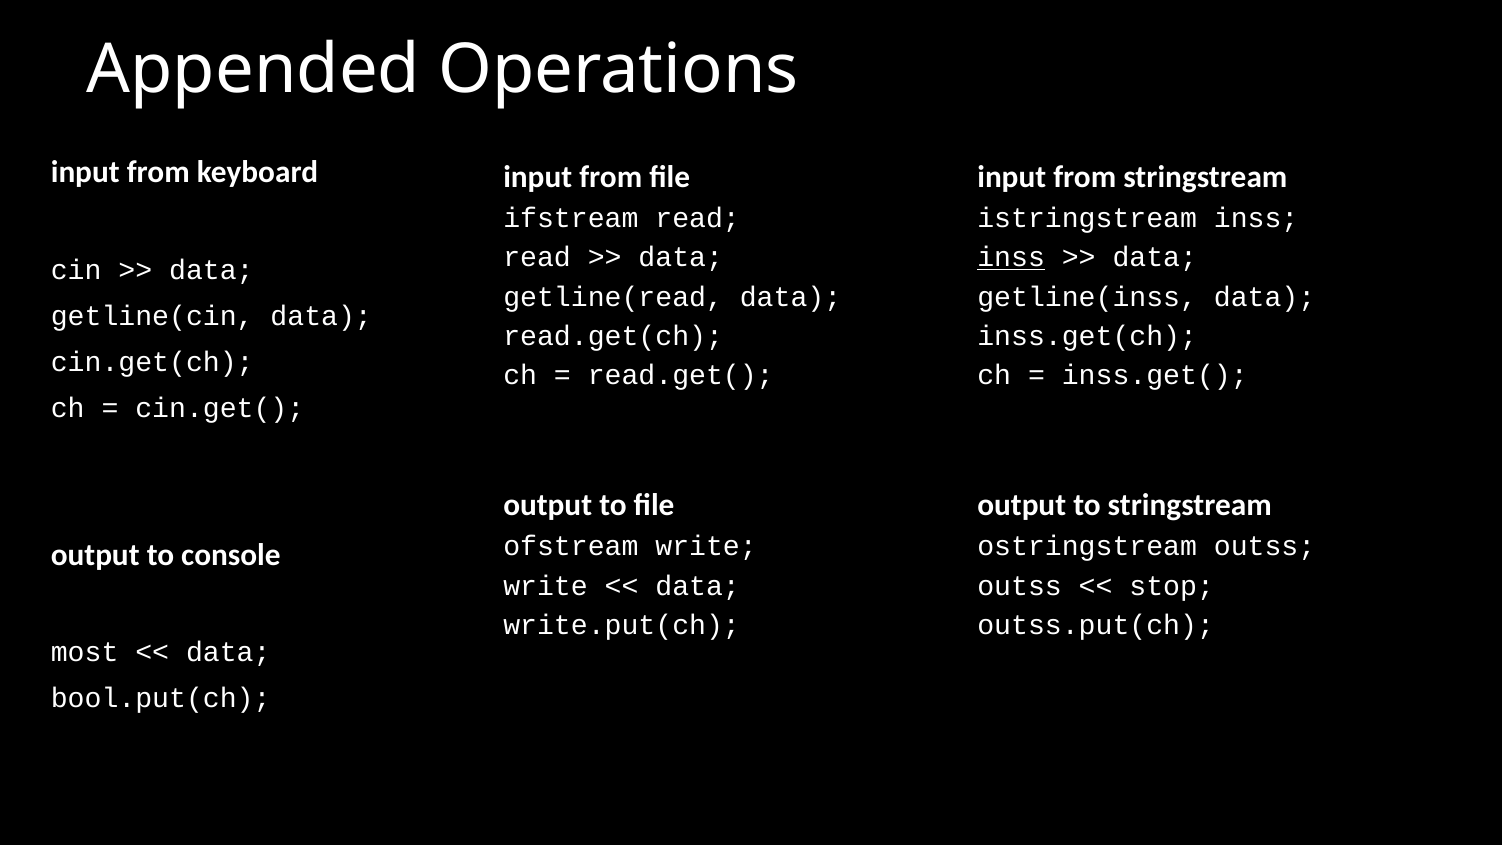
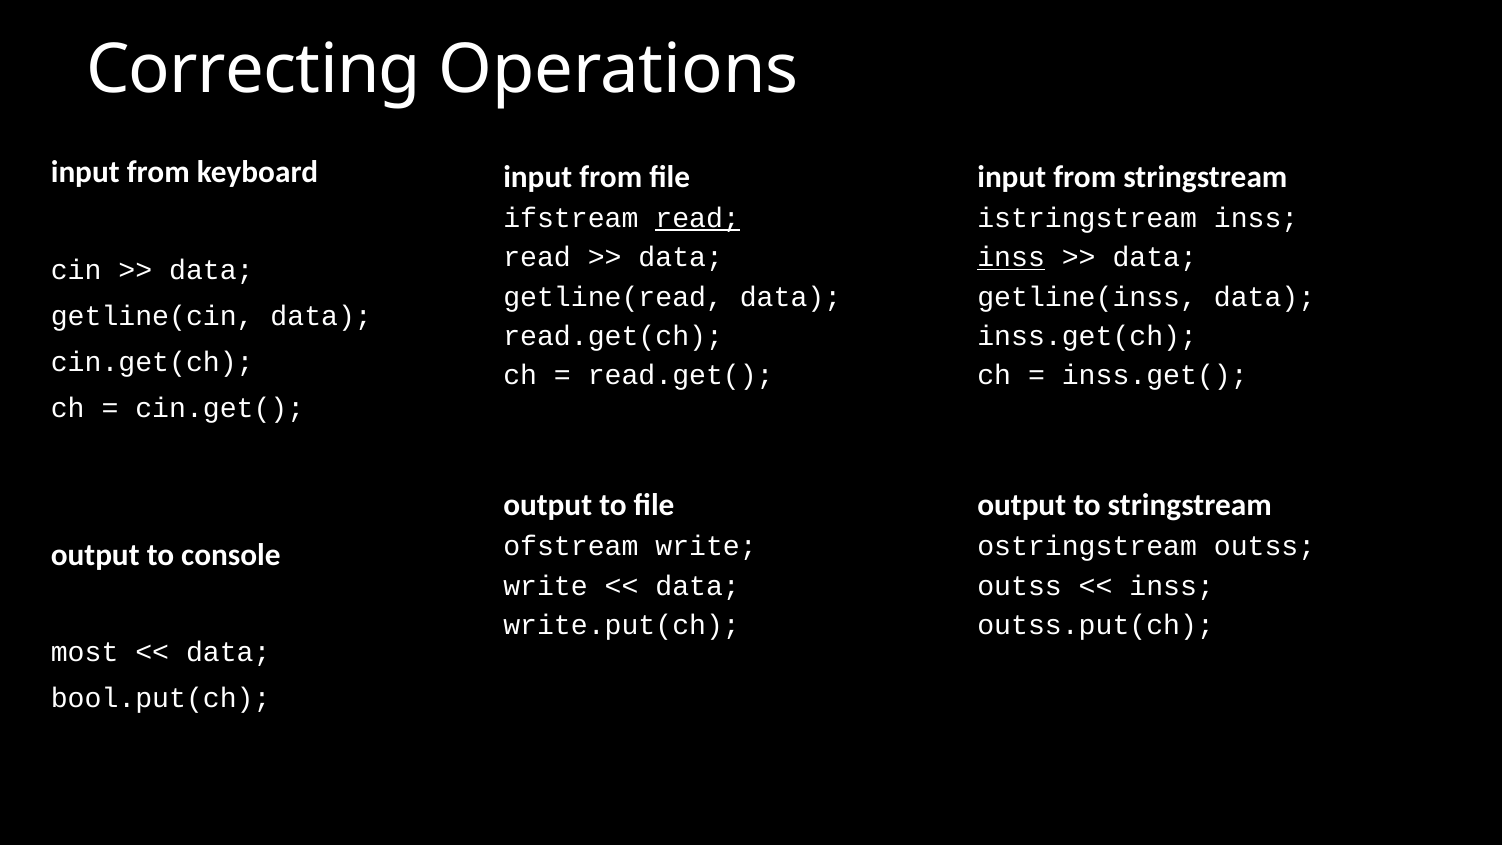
Appended: Appended -> Correcting
read at (698, 218) underline: none -> present
stop at (1172, 586): stop -> inss
